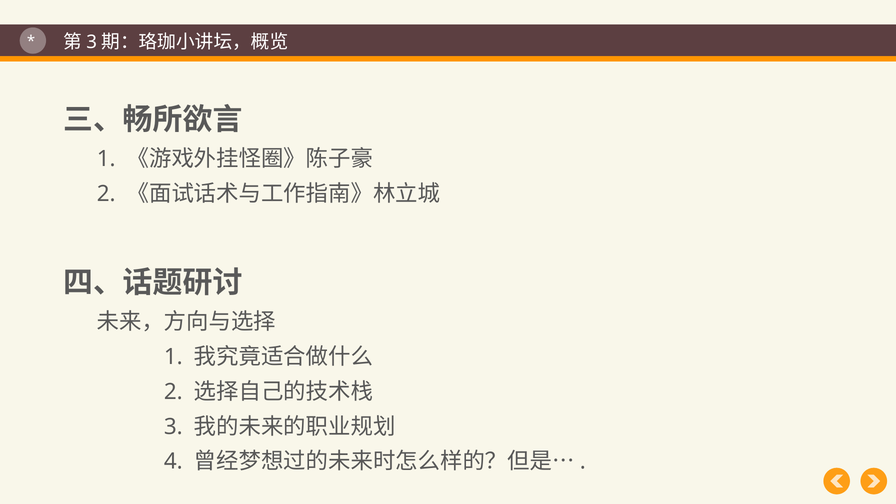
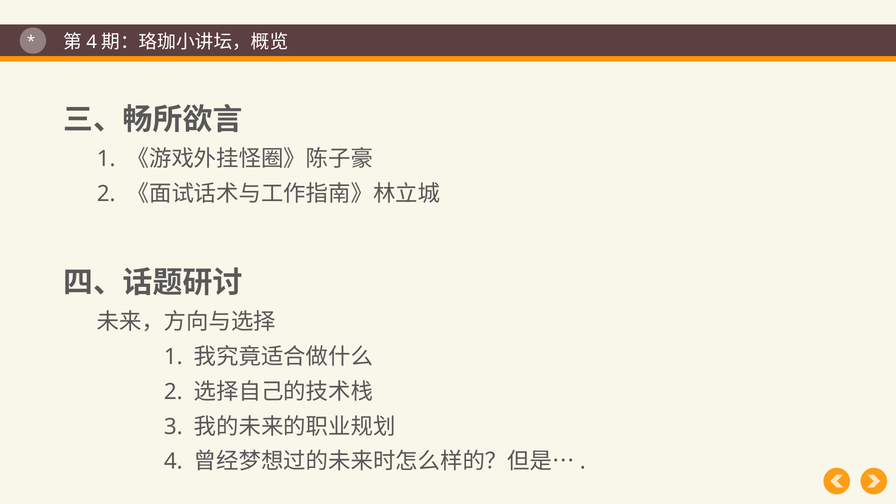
3 at (92, 42): 3 -> 4
